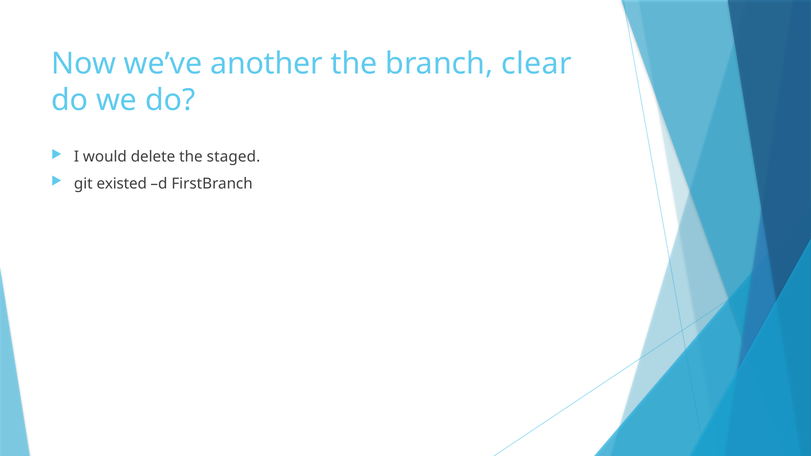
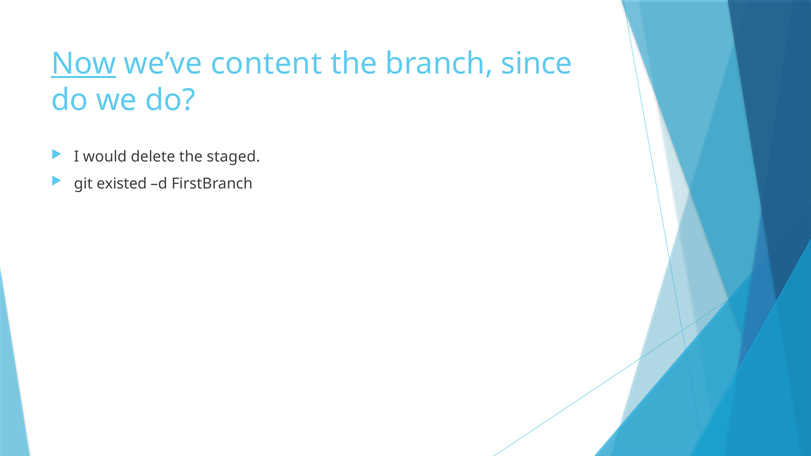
Now underline: none -> present
another: another -> content
clear: clear -> since
